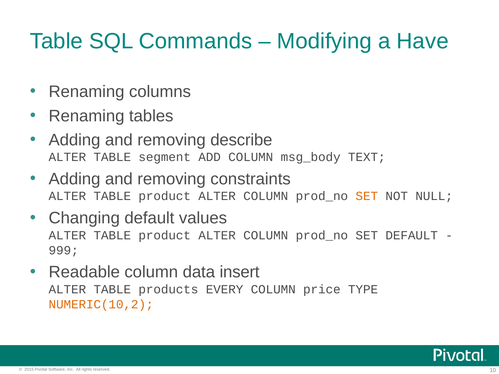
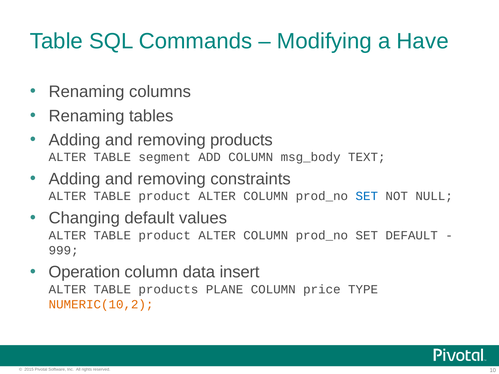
removing describe: describe -> products
SET at (367, 196) colour: orange -> blue
Readable: Readable -> Operation
EVERY: EVERY -> PLANE
